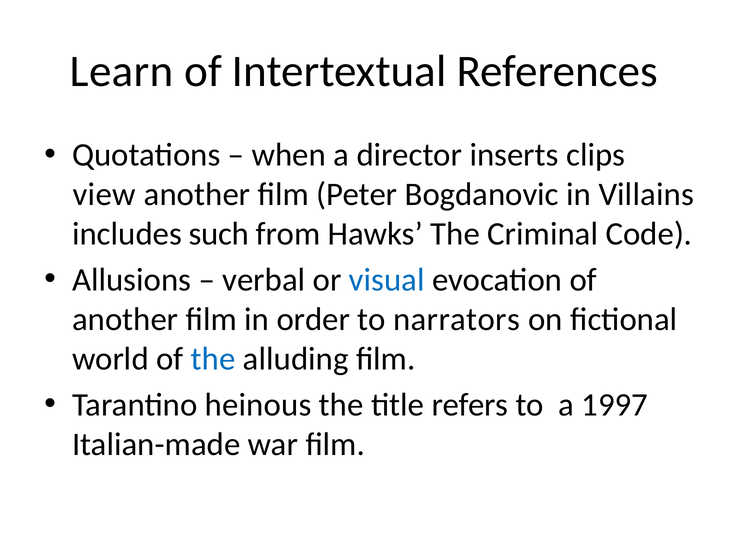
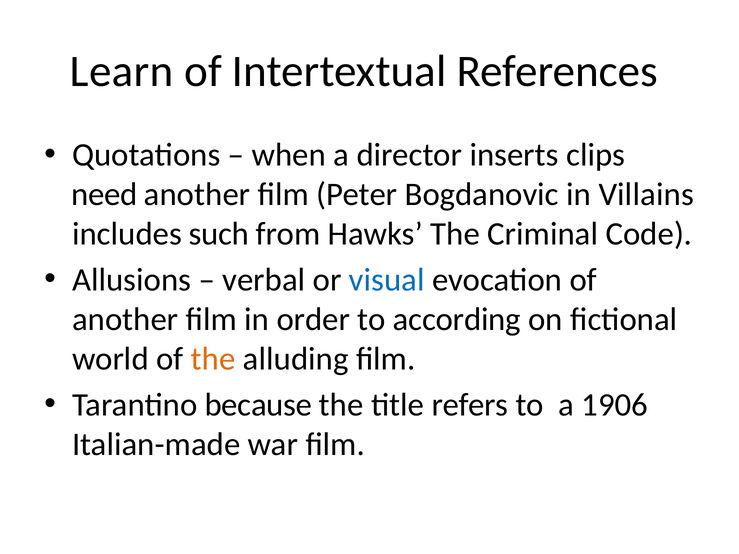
view: view -> need
narrators: narrators -> according
the at (213, 359) colour: blue -> orange
heinous: heinous -> because
1997: 1997 -> 1906
